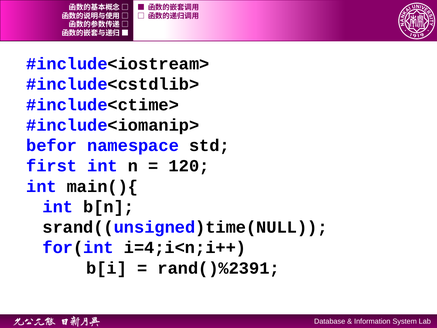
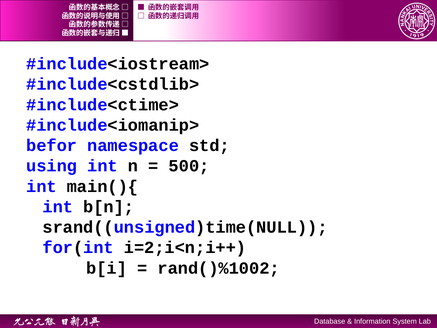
first: first -> using
120: 120 -> 500
i=4;i<n;i++: i=4;i<n;i++ -> i=2;i<n;i++
rand()%2391: rand()%2391 -> rand()%1002
